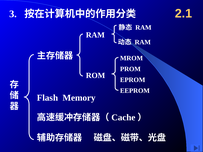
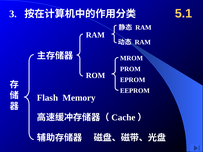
2.1: 2.1 -> 5.1
